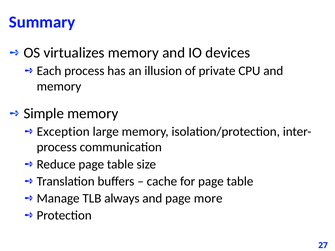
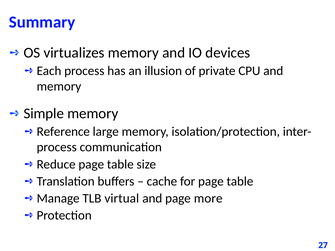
Exception: Exception -> Reference
always: always -> virtual
